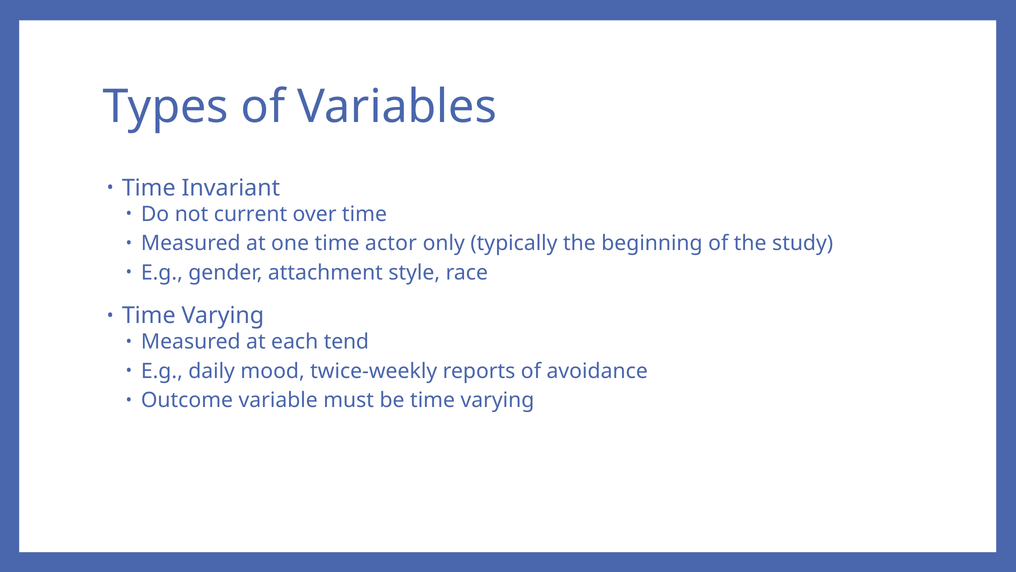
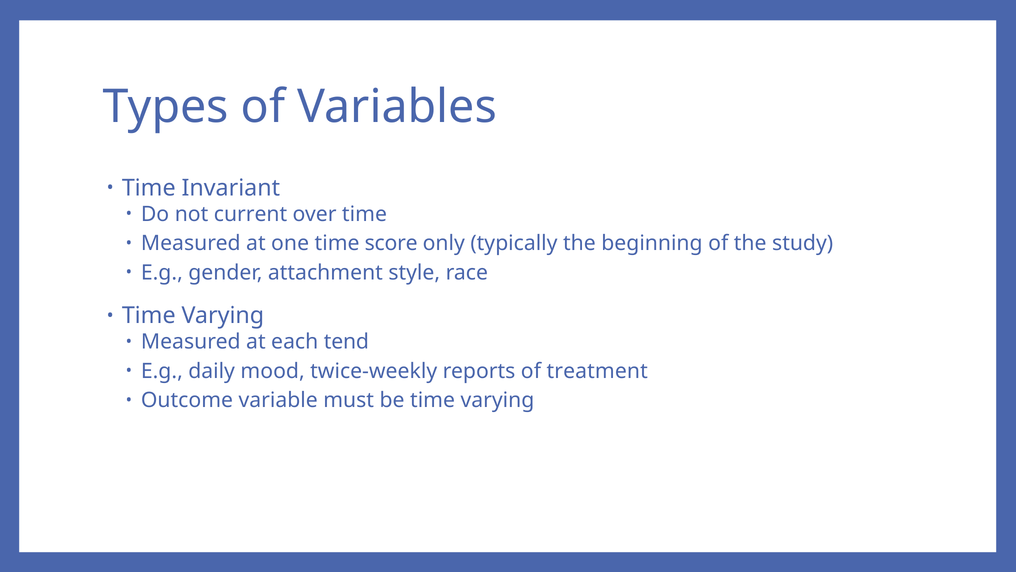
actor: actor -> score
avoidance: avoidance -> treatment
